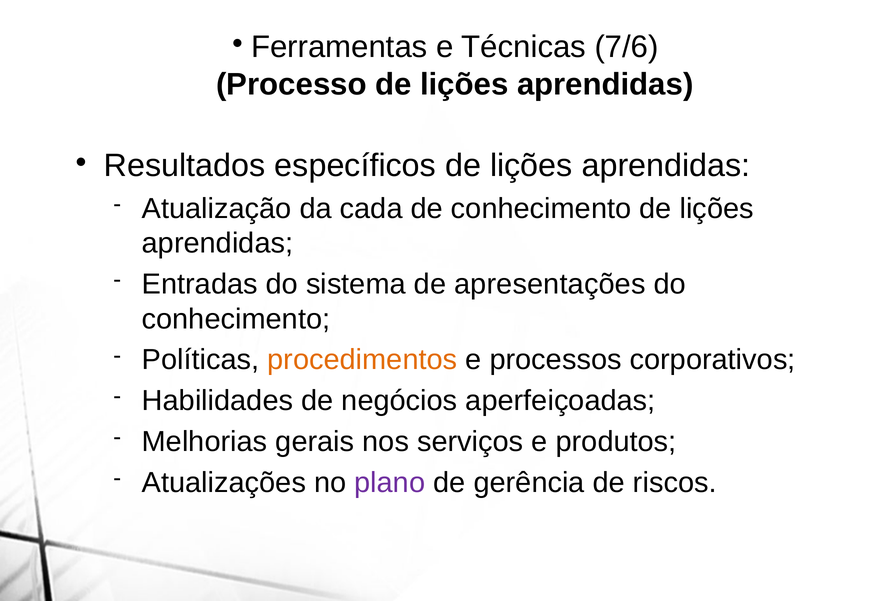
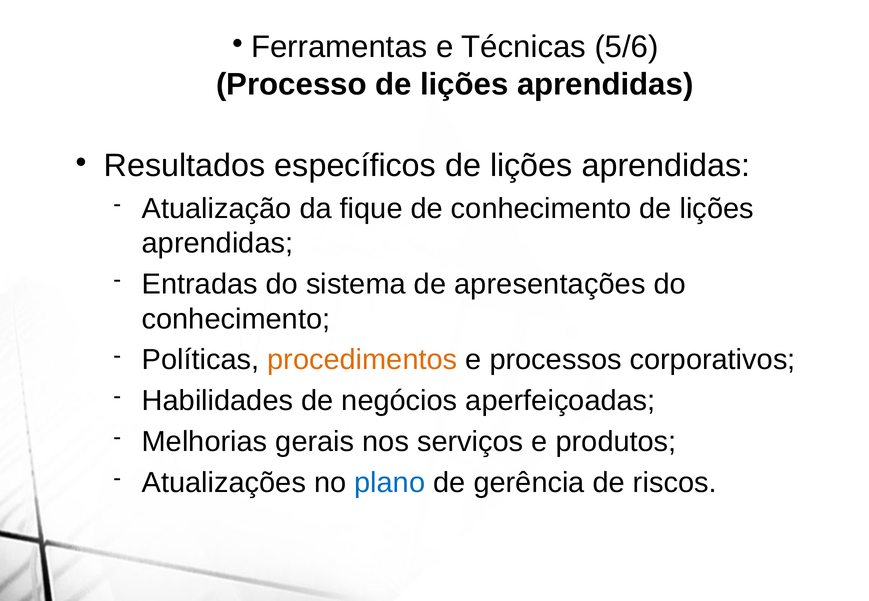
7/6: 7/6 -> 5/6
cada: cada -> fique
plano colour: purple -> blue
